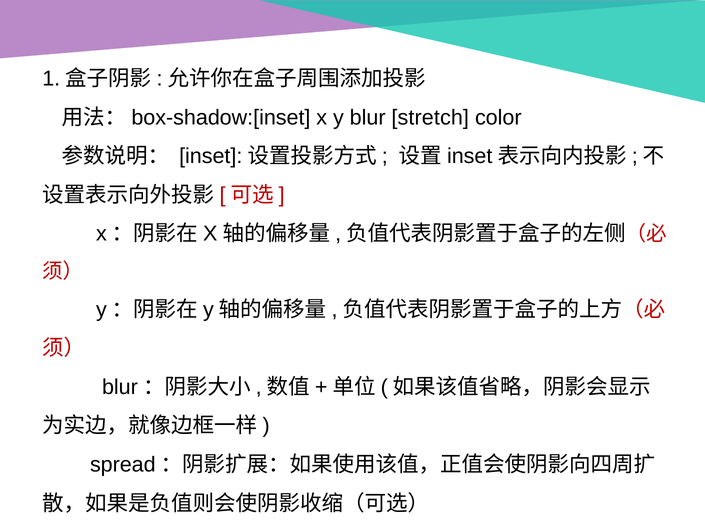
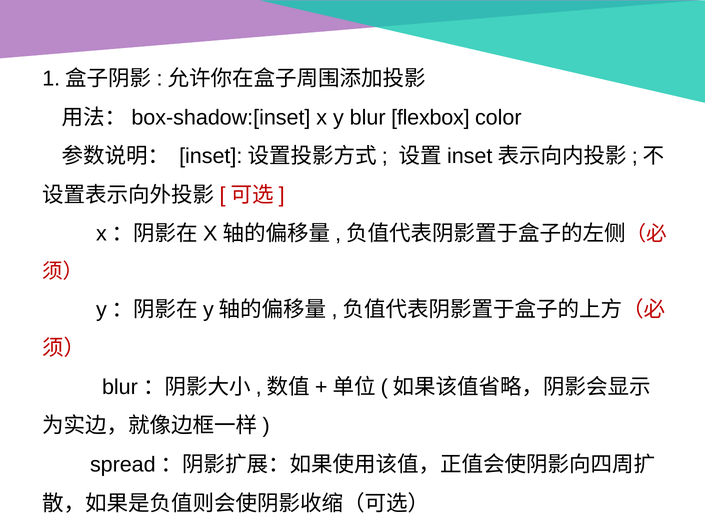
stretch: stretch -> flexbox
